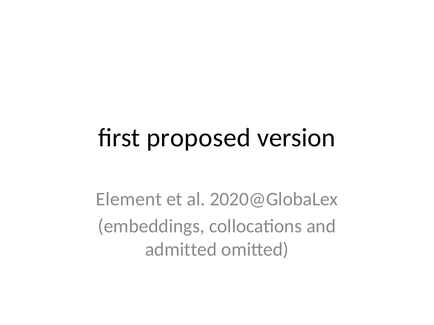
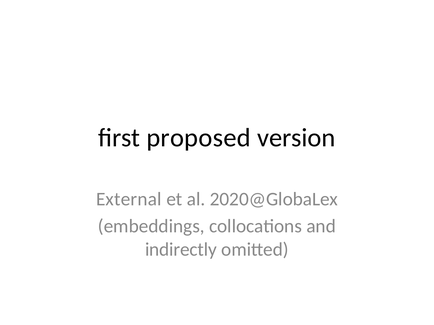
Element: Element -> External
admitted: admitted -> indirectly
